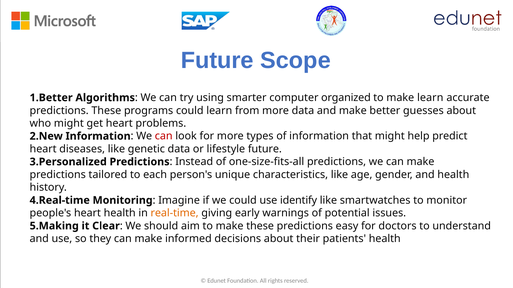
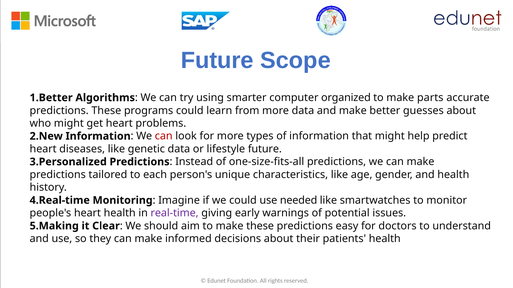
make learn: learn -> parts
identify: identify -> needed
real-time colour: orange -> purple
